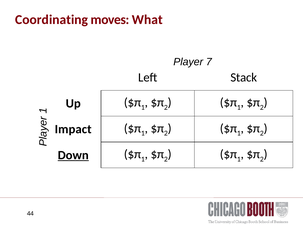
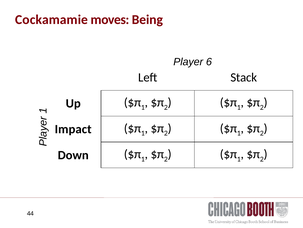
Coordinating: Coordinating -> Cockamamie
What: What -> Being
7: 7 -> 6
Down underline: present -> none
